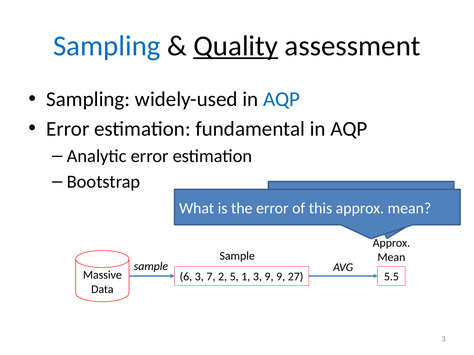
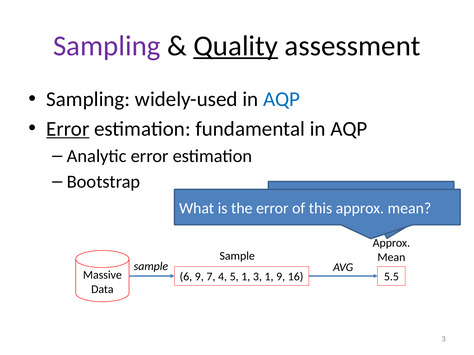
Sampling at (107, 46) colour: blue -> purple
Error at (68, 129) underline: none -> present
6 3: 3 -> 9
2: 2 -> 4
3 9: 9 -> 1
27: 27 -> 16
